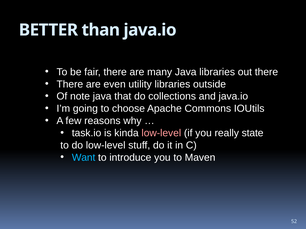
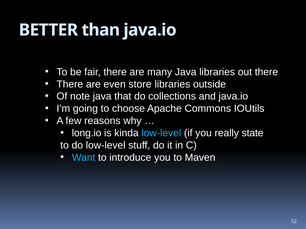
utility: utility -> store
task.io: task.io -> long.io
low-level at (161, 133) colour: pink -> light blue
